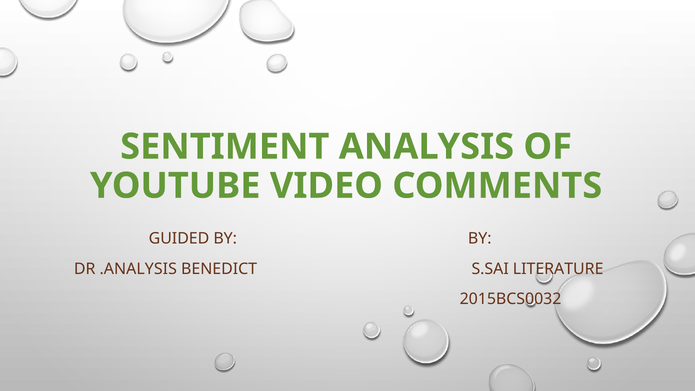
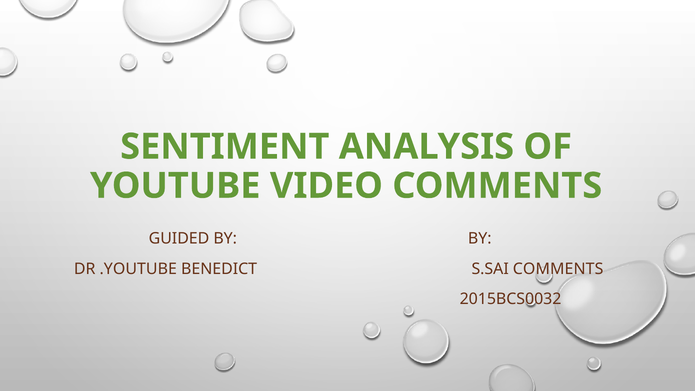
.ANALYSIS: .ANALYSIS -> .YOUTUBE
S.SAI LITERATURE: LITERATURE -> COMMENTS
